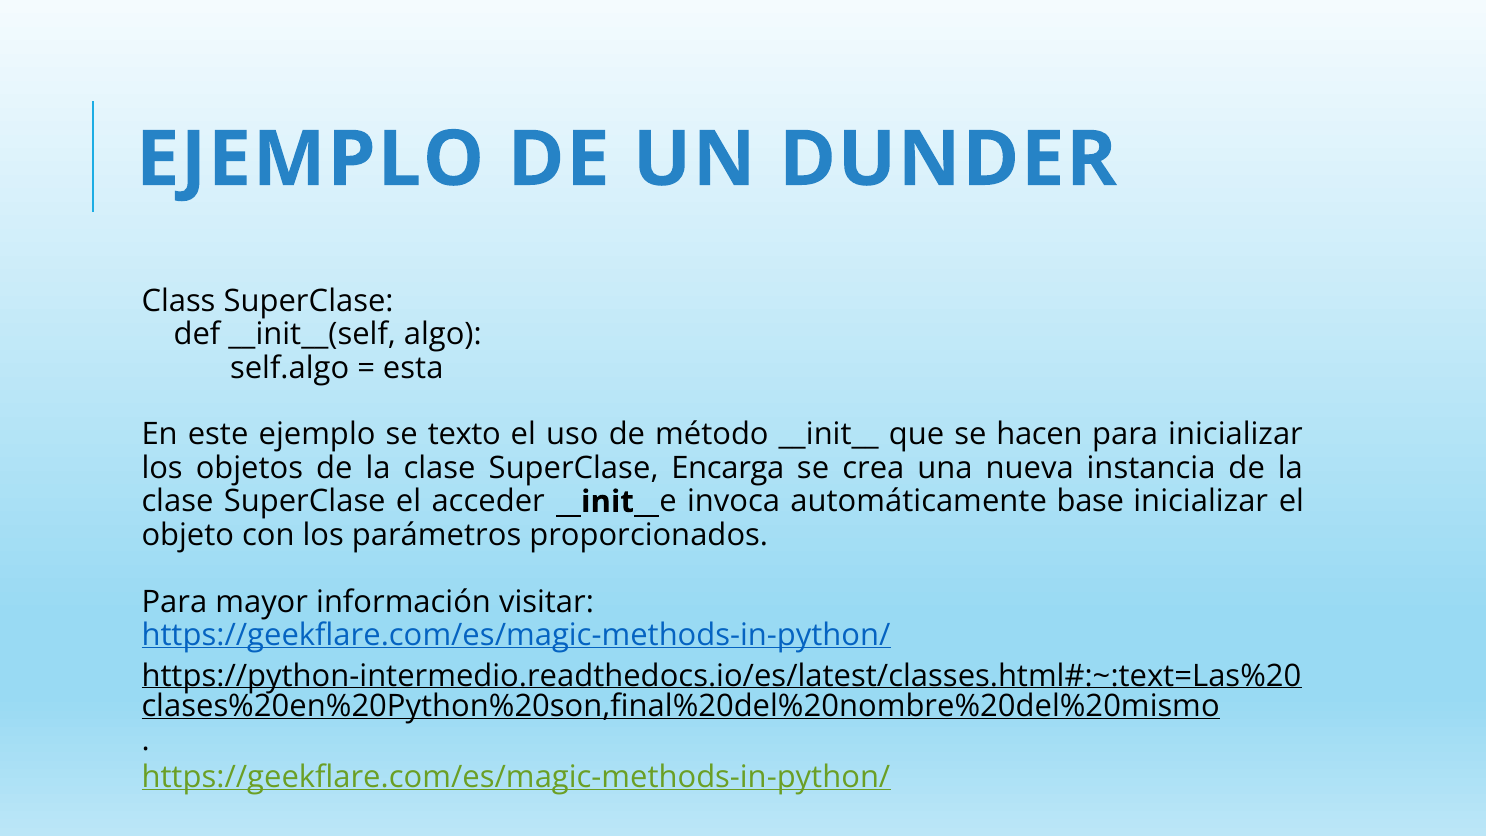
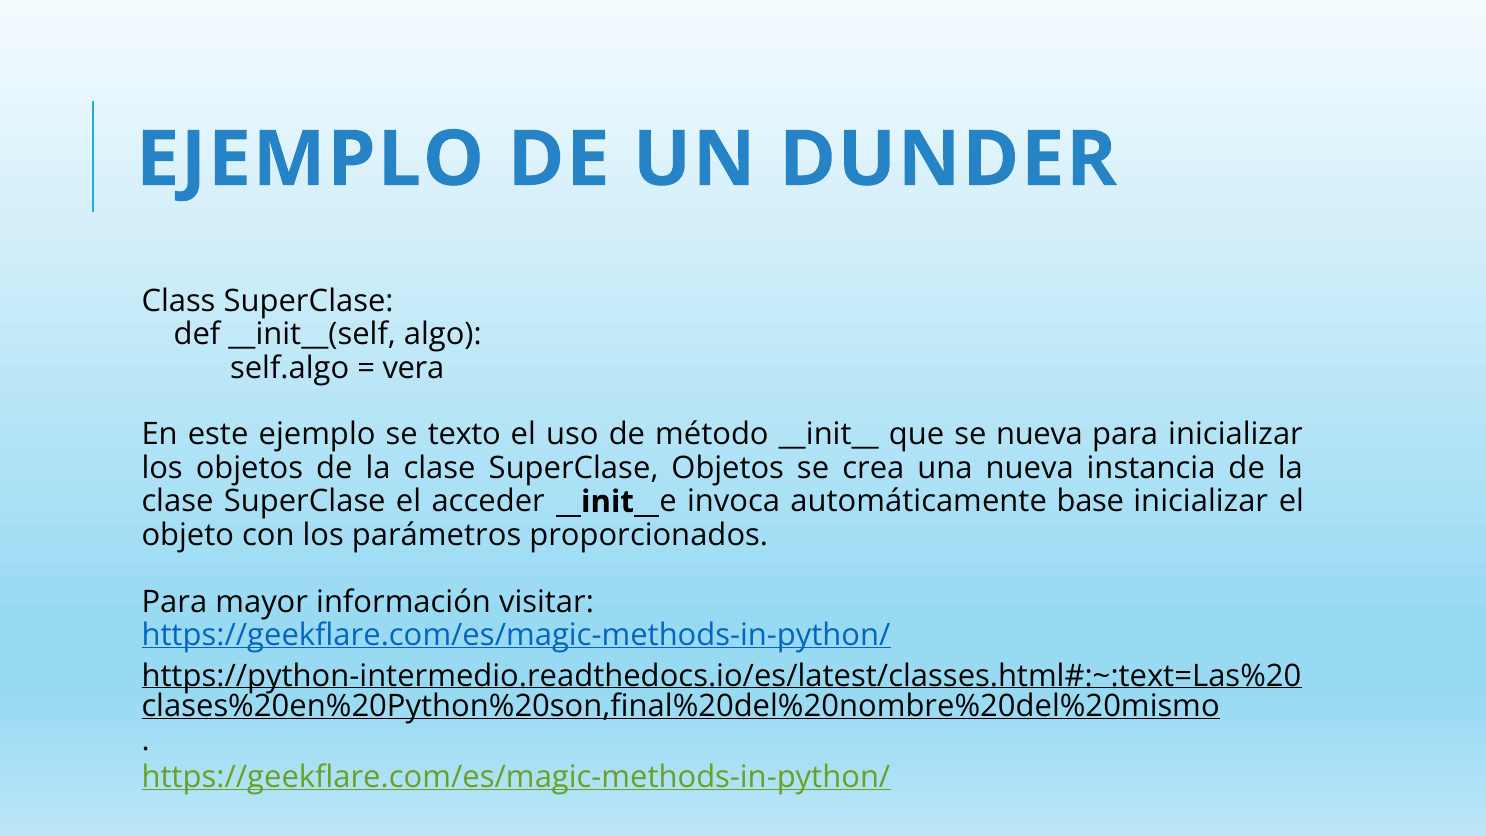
esta: esta -> vera
se hacen: hacen -> nueva
SuperClase Encarga: Encarga -> Objetos
